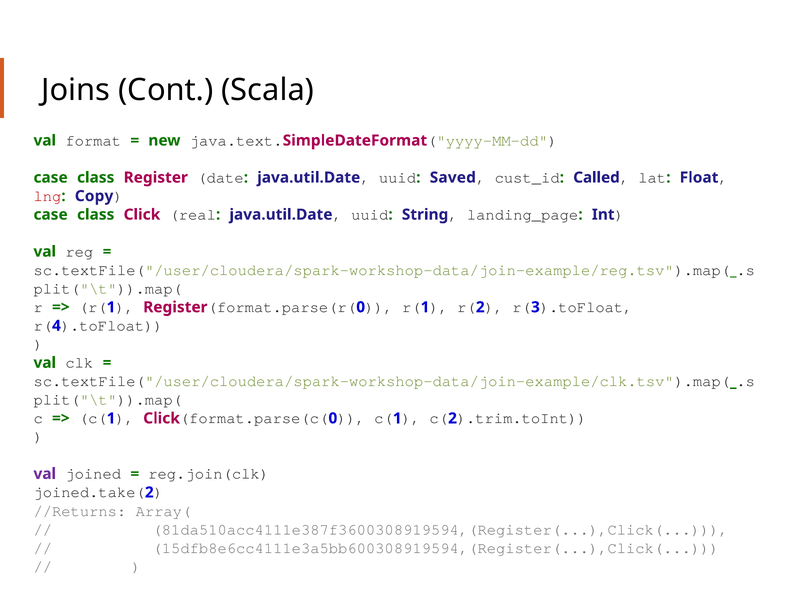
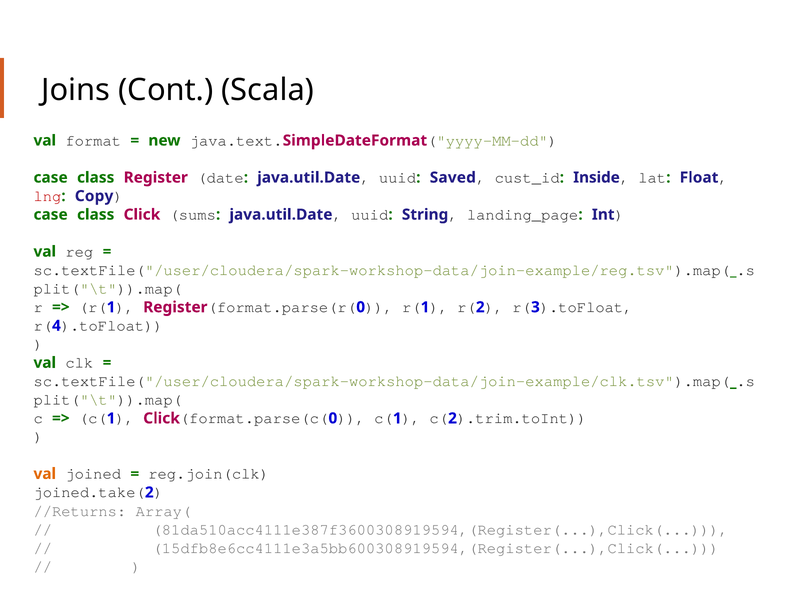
Called: Called -> Inside
real: real -> sums
val at (45, 474) colour: purple -> orange
